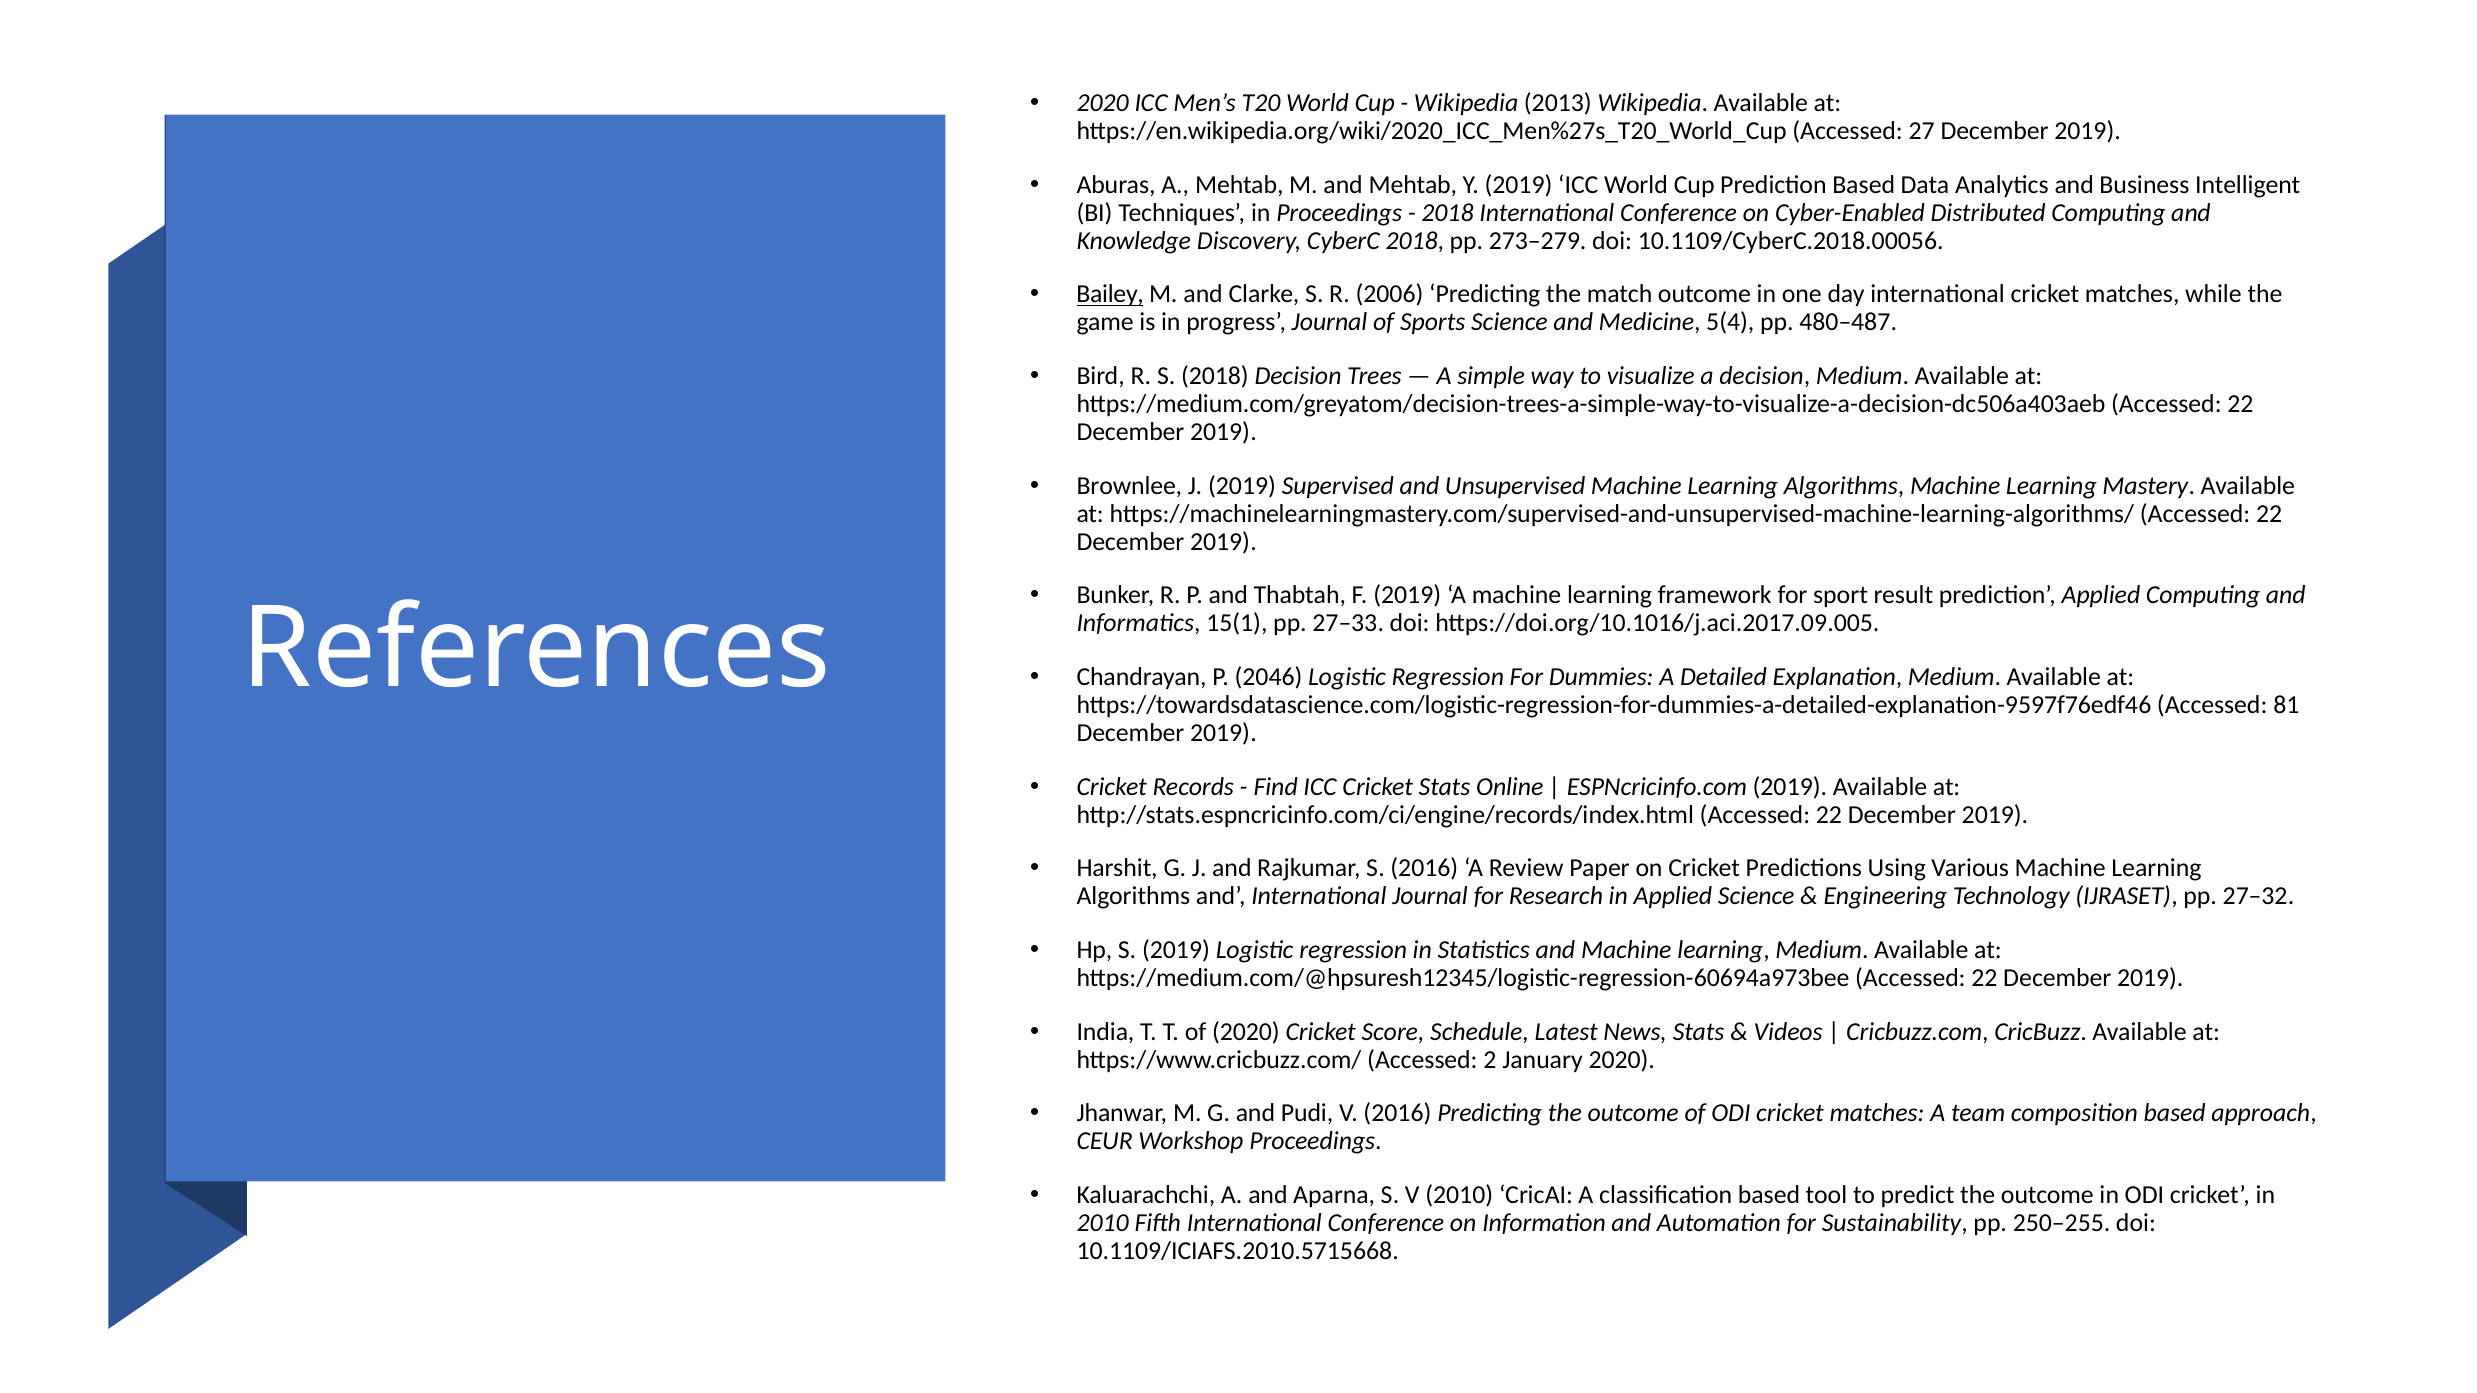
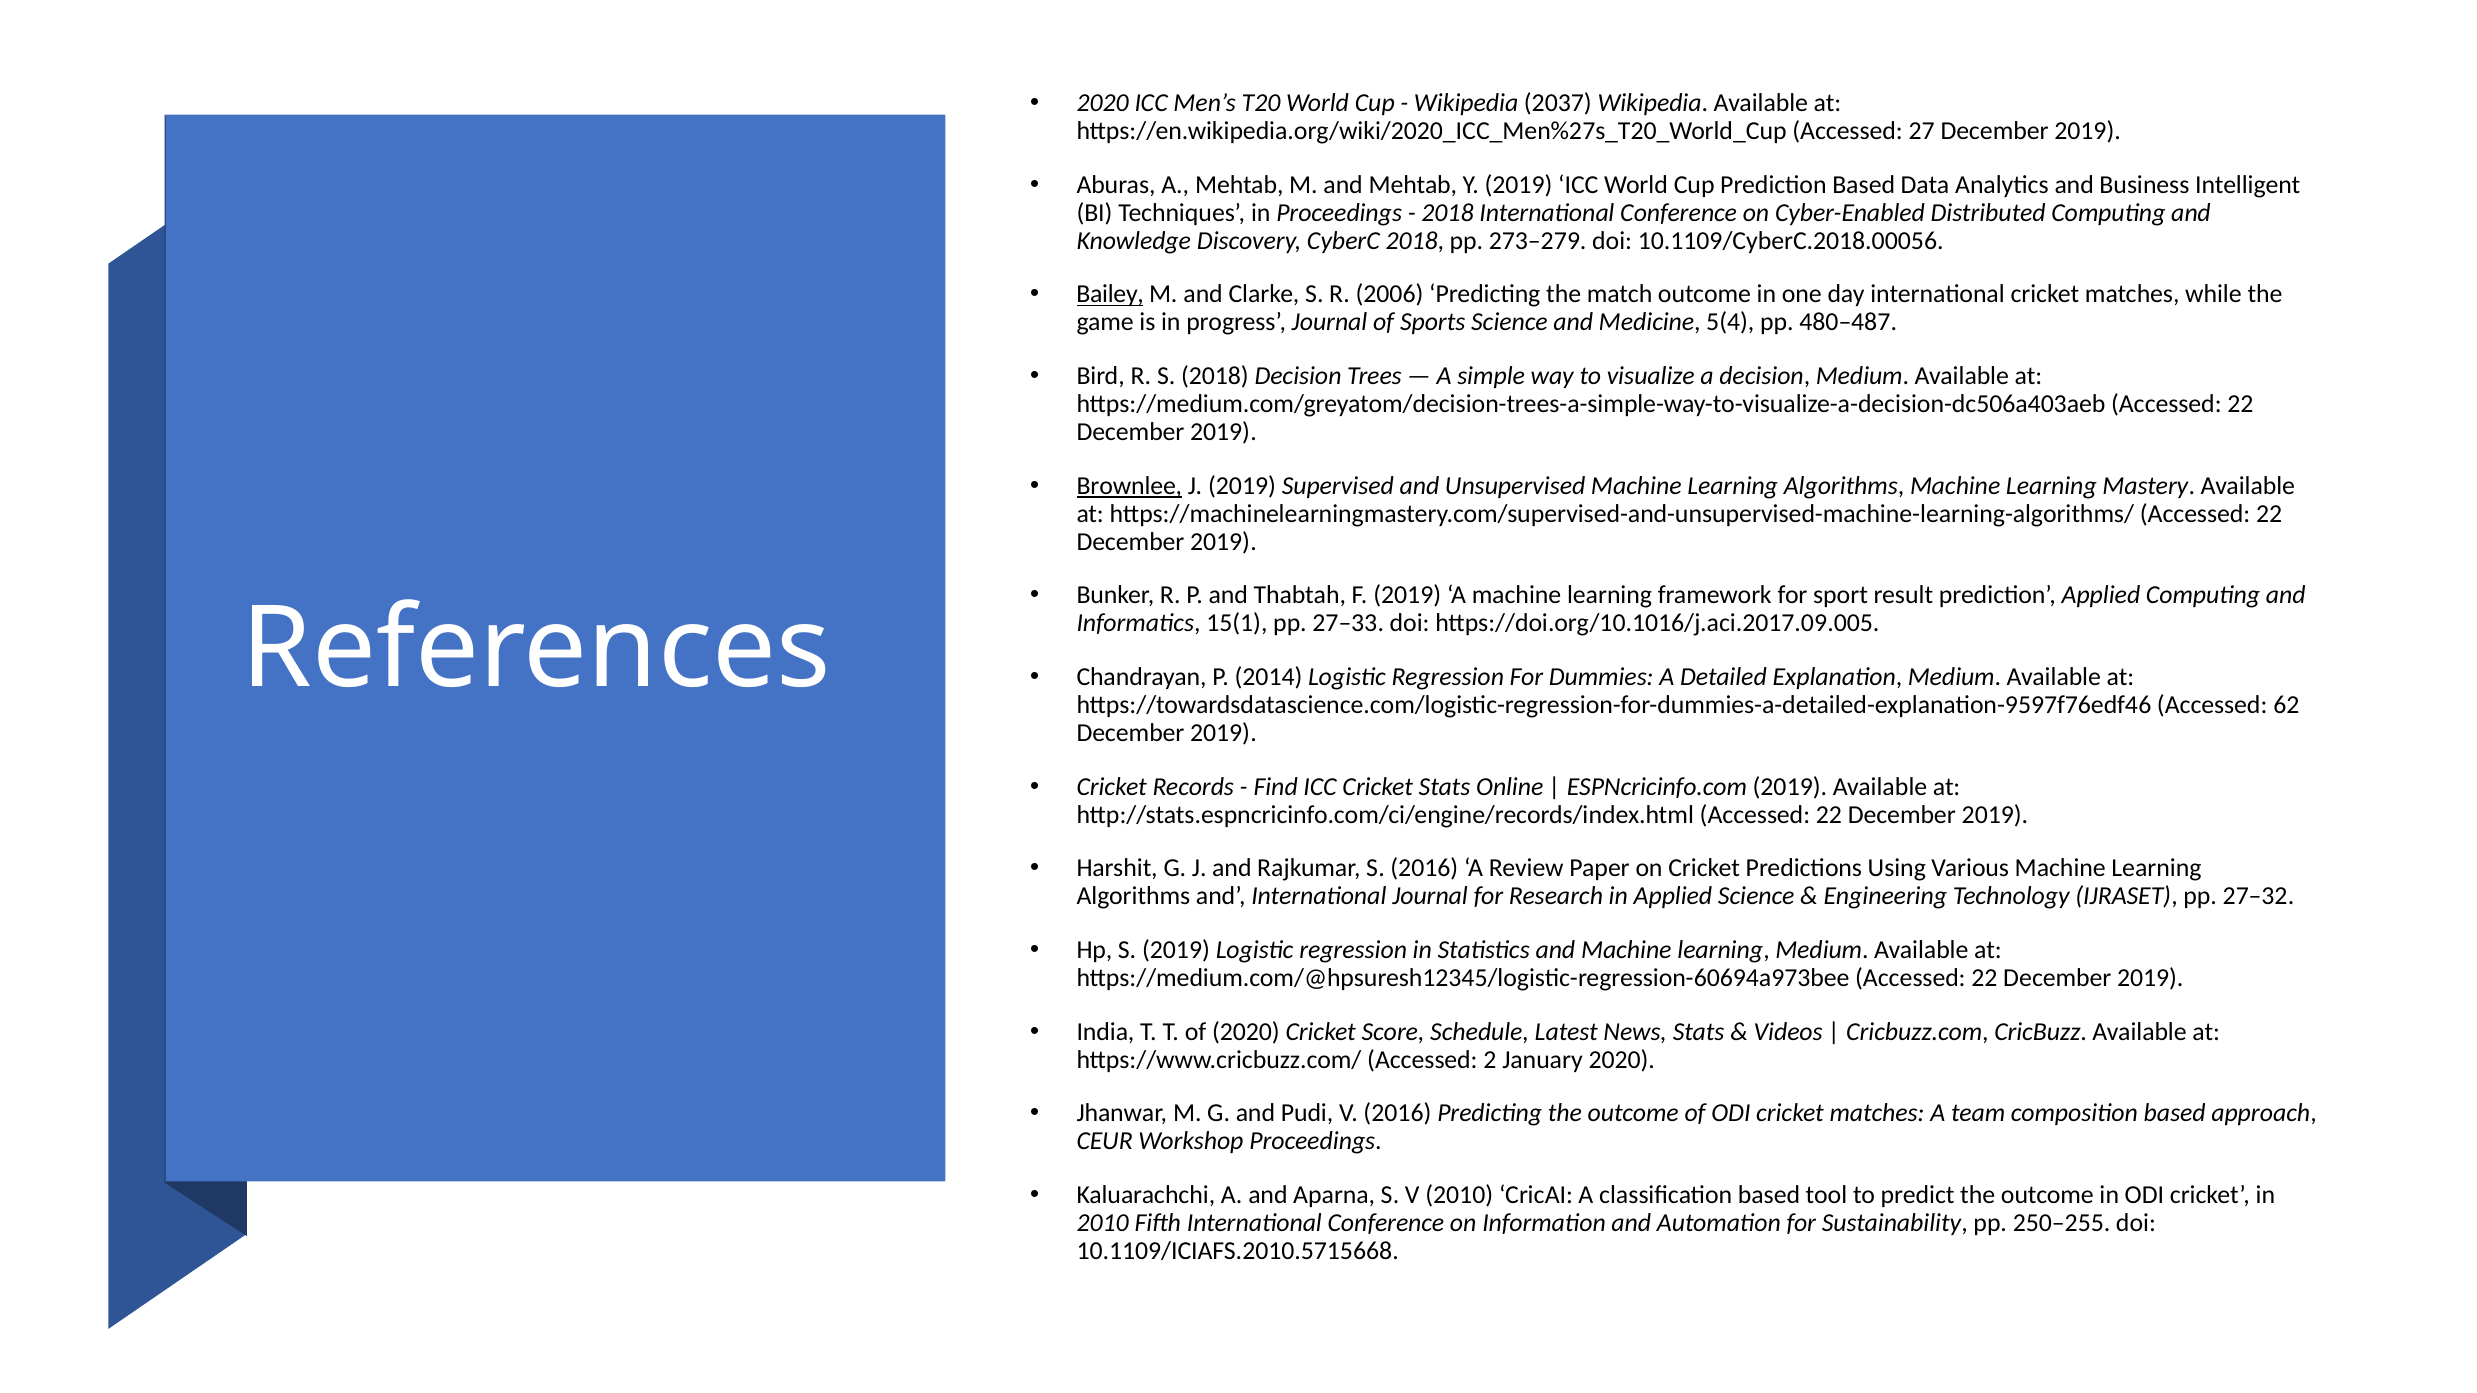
2013: 2013 -> 2037
Brownlee underline: none -> present
2046: 2046 -> 2014
81: 81 -> 62
